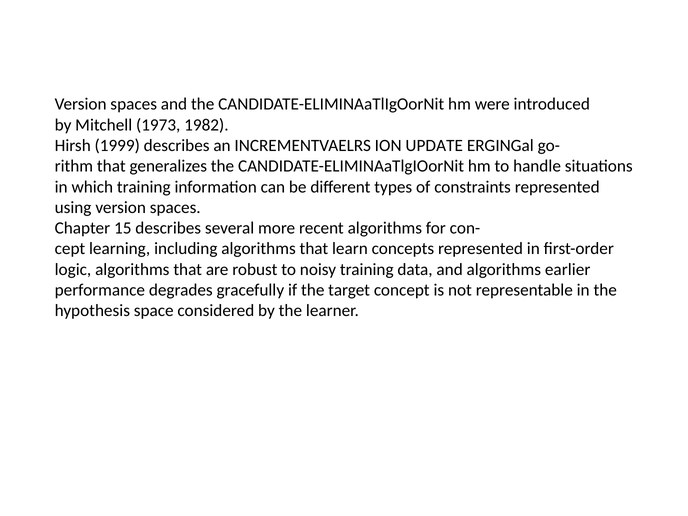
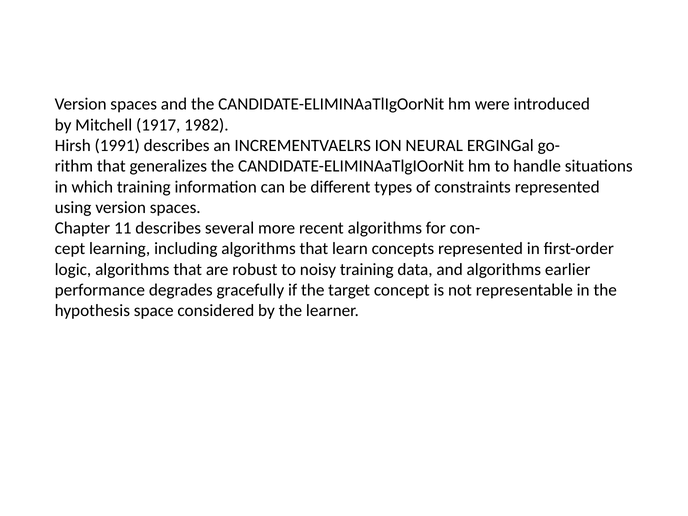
1973: 1973 -> 1917
1999: 1999 -> 1991
UPDATE: UPDATE -> NEURAL
15: 15 -> 11
